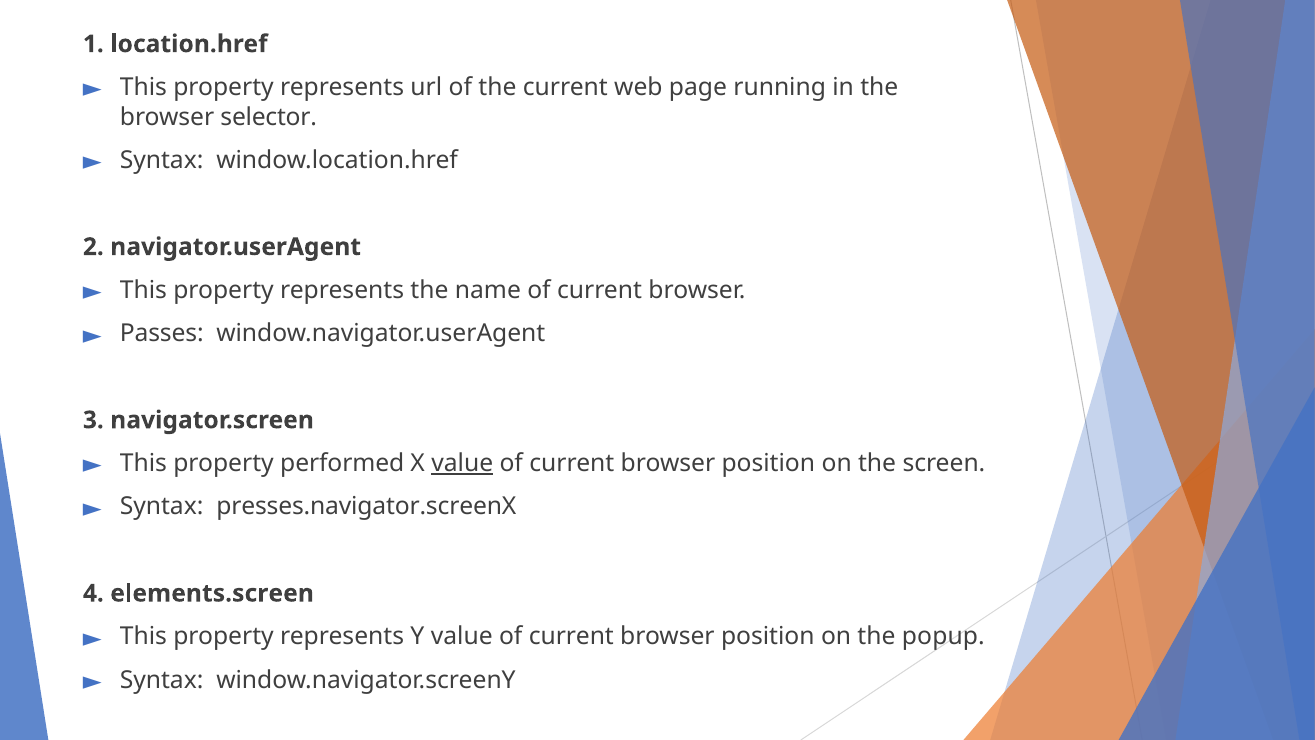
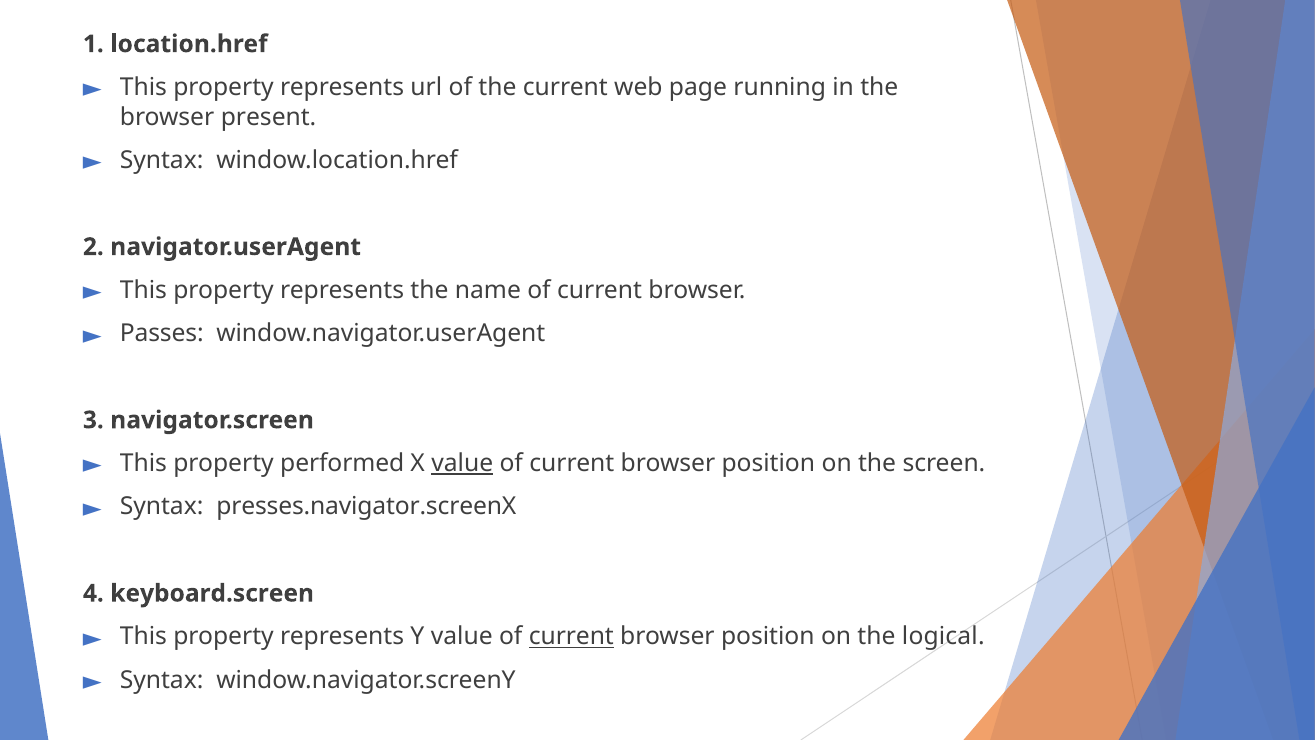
selector: selector -> present
elements.screen: elements.screen -> keyboard.screen
current at (571, 636) underline: none -> present
popup: popup -> logical
